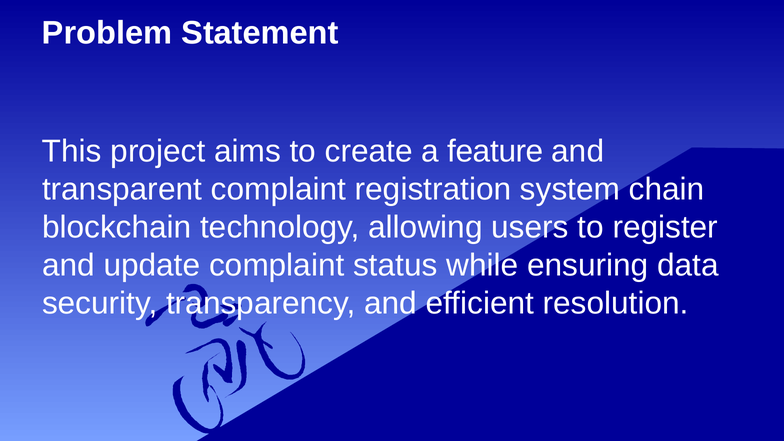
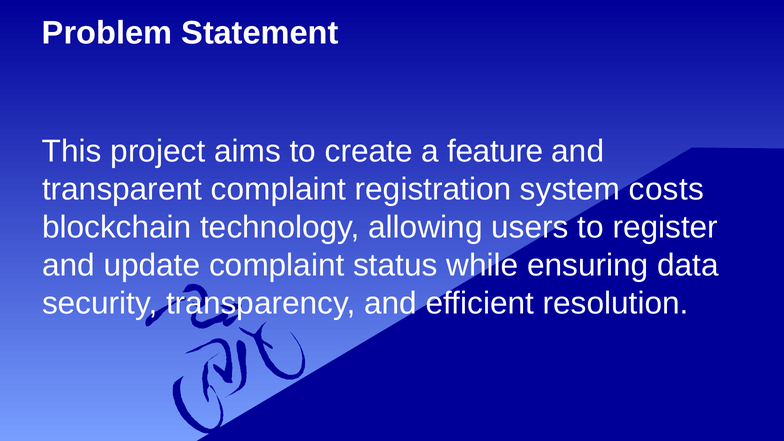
chain: chain -> costs
